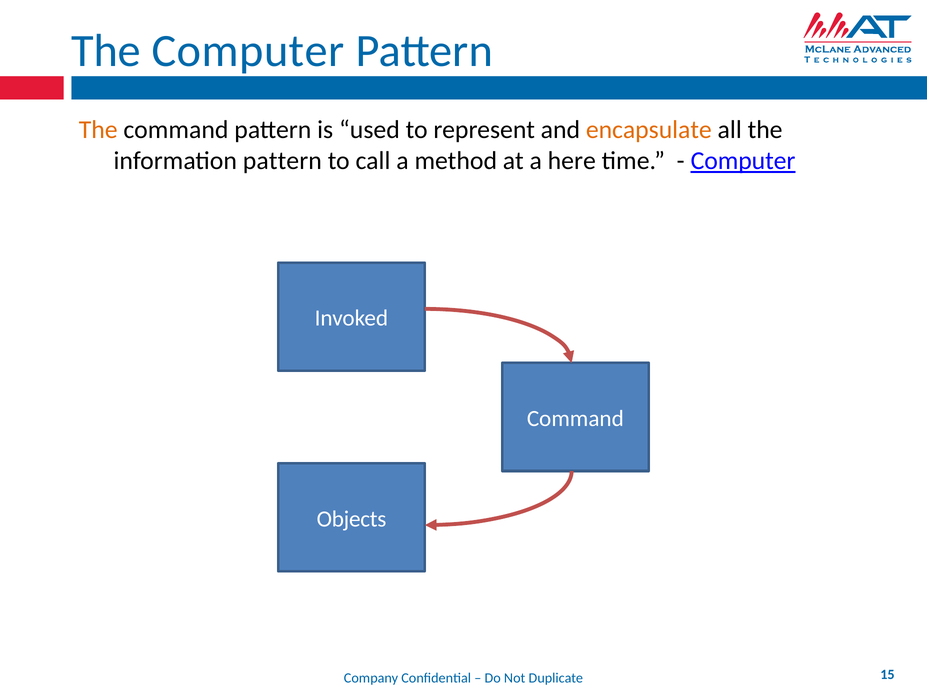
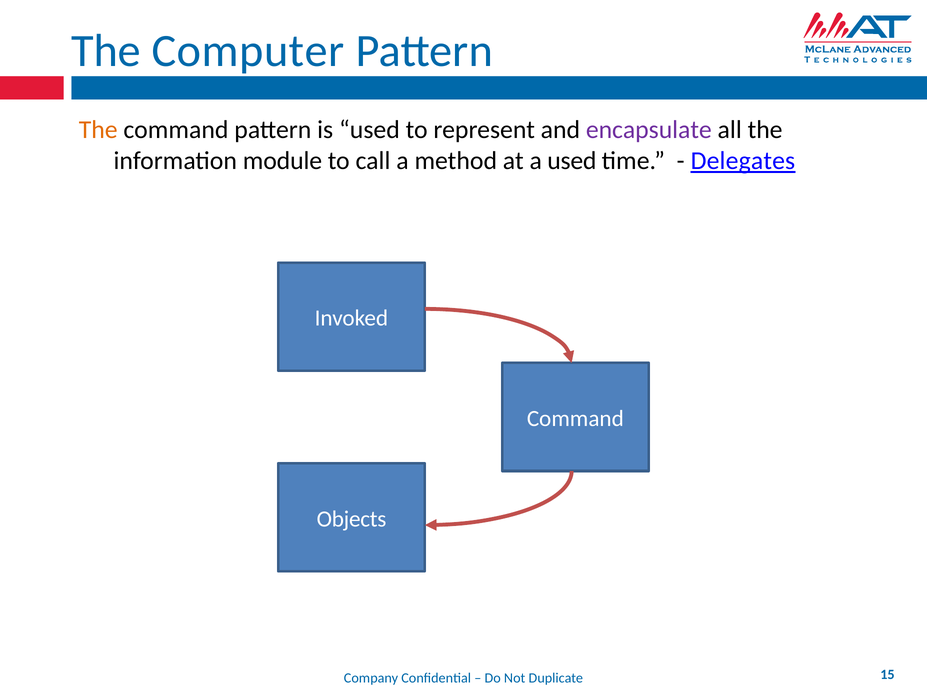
encapsulate colour: orange -> purple
information pattern: pattern -> module
a here: here -> used
Computer at (743, 161): Computer -> Delegates
